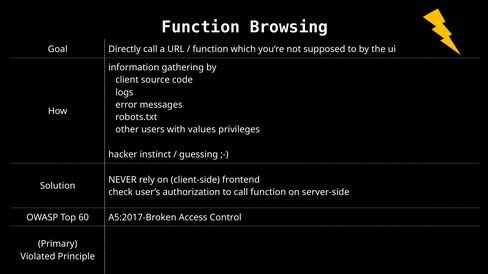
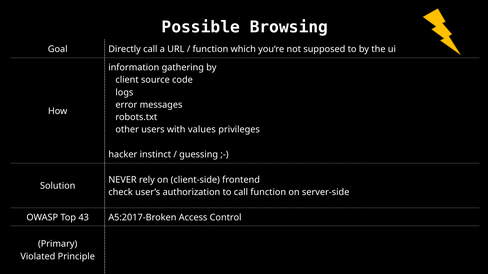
Function at (201, 27): Function -> Possible
60: 60 -> 43
